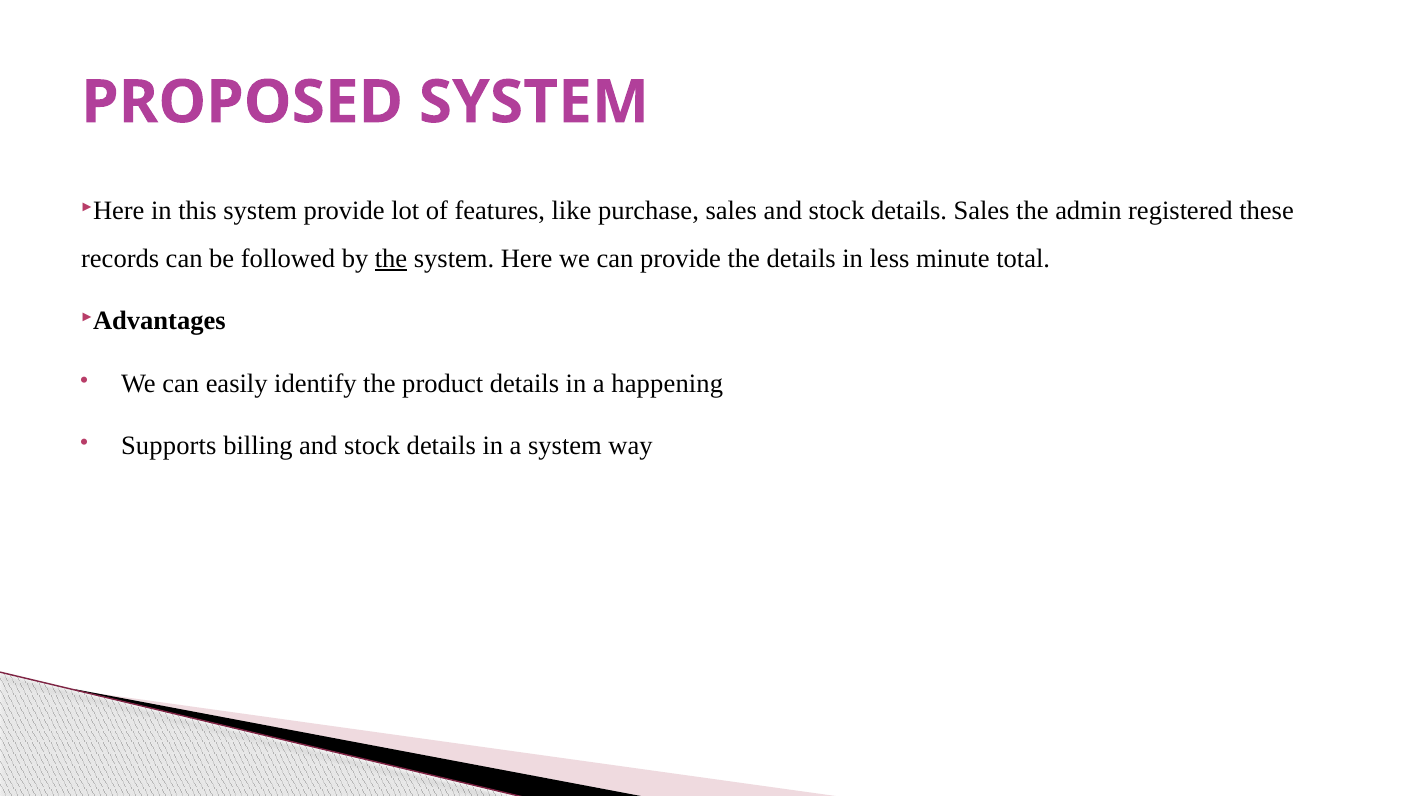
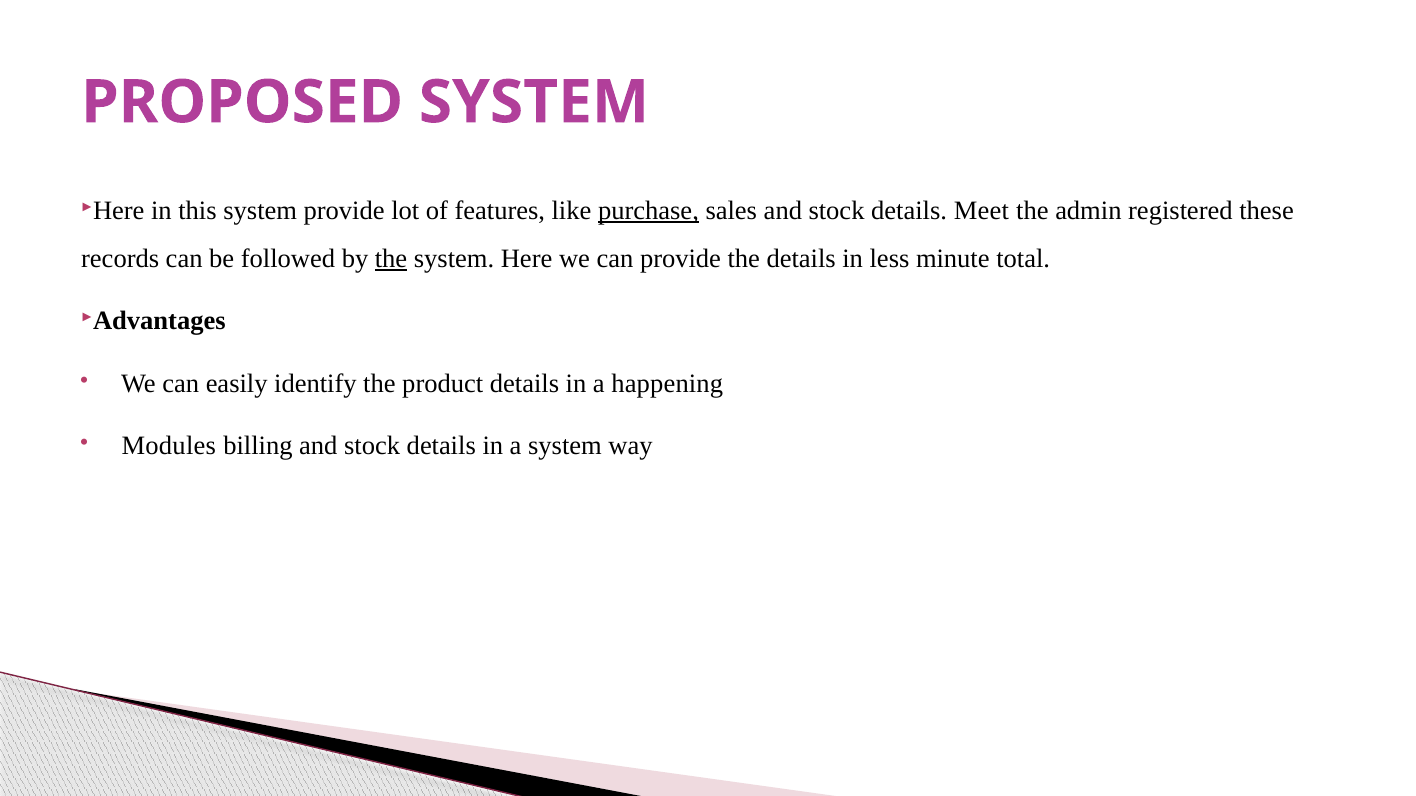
purchase underline: none -> present
details Sales: Sales -> Meet
Supports: Supports -> Modules
